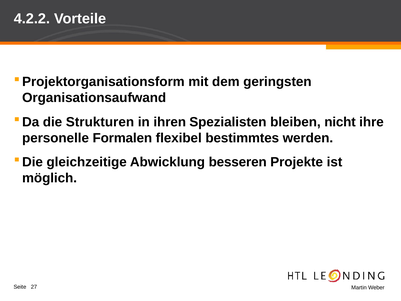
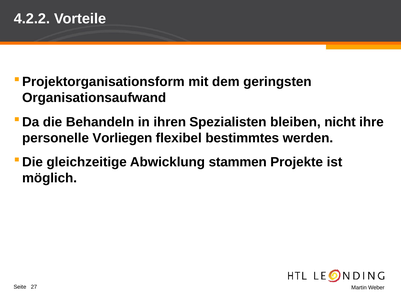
Strukturen: Strukturen -> Behandeln
Formalen: Formalen -> Vorliegen
besseren: besseren -> stammen
